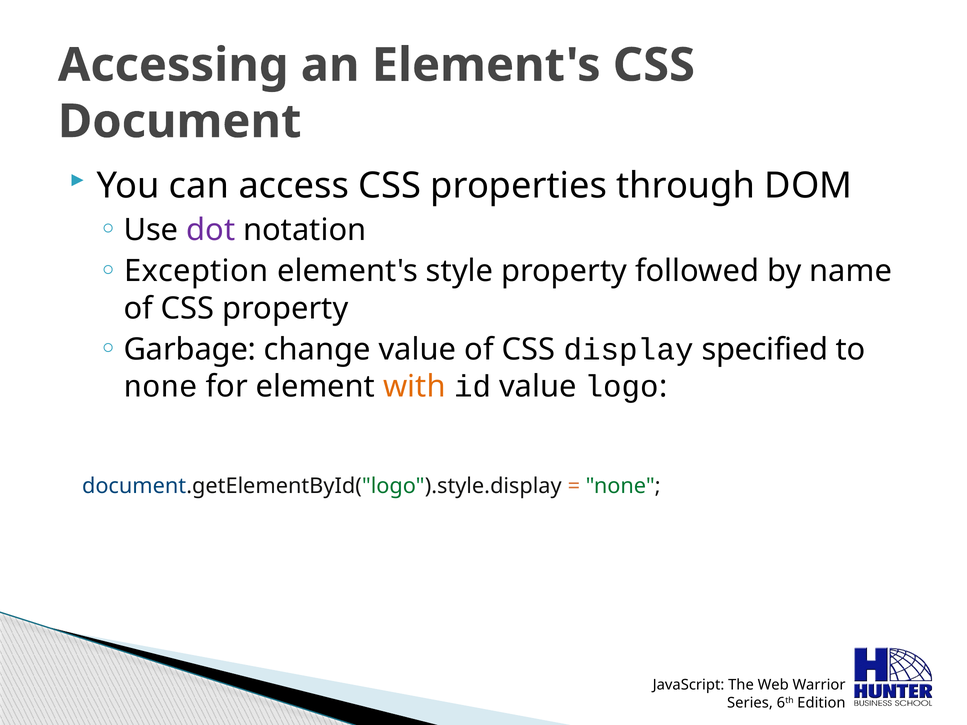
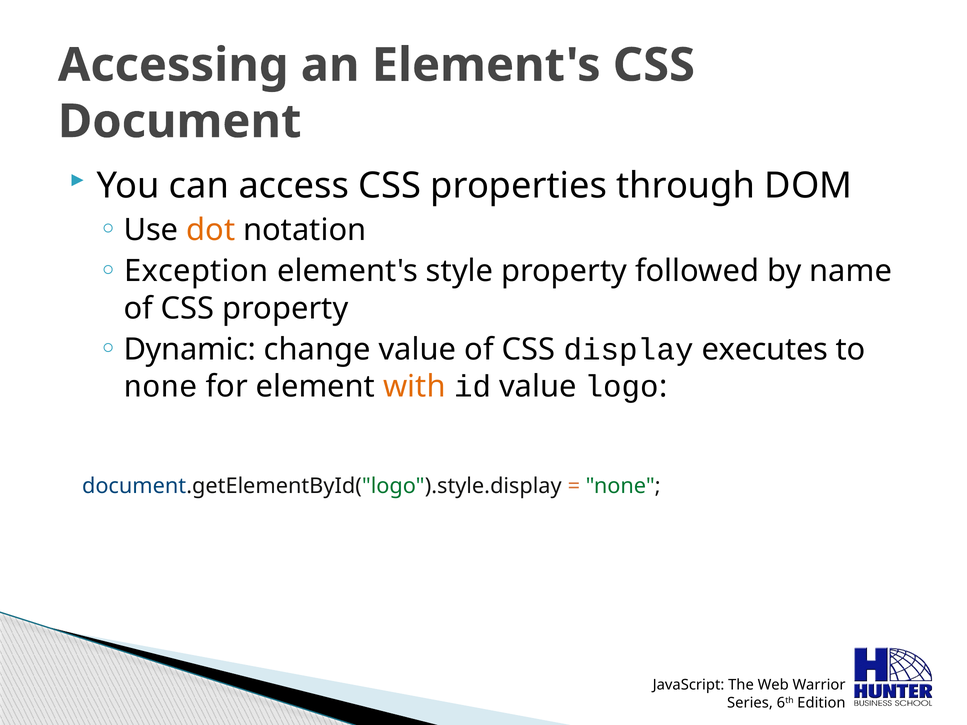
dot colour: purple -> orange
Garbage: Garbage -> Dynamic
specified: specified -> executes
